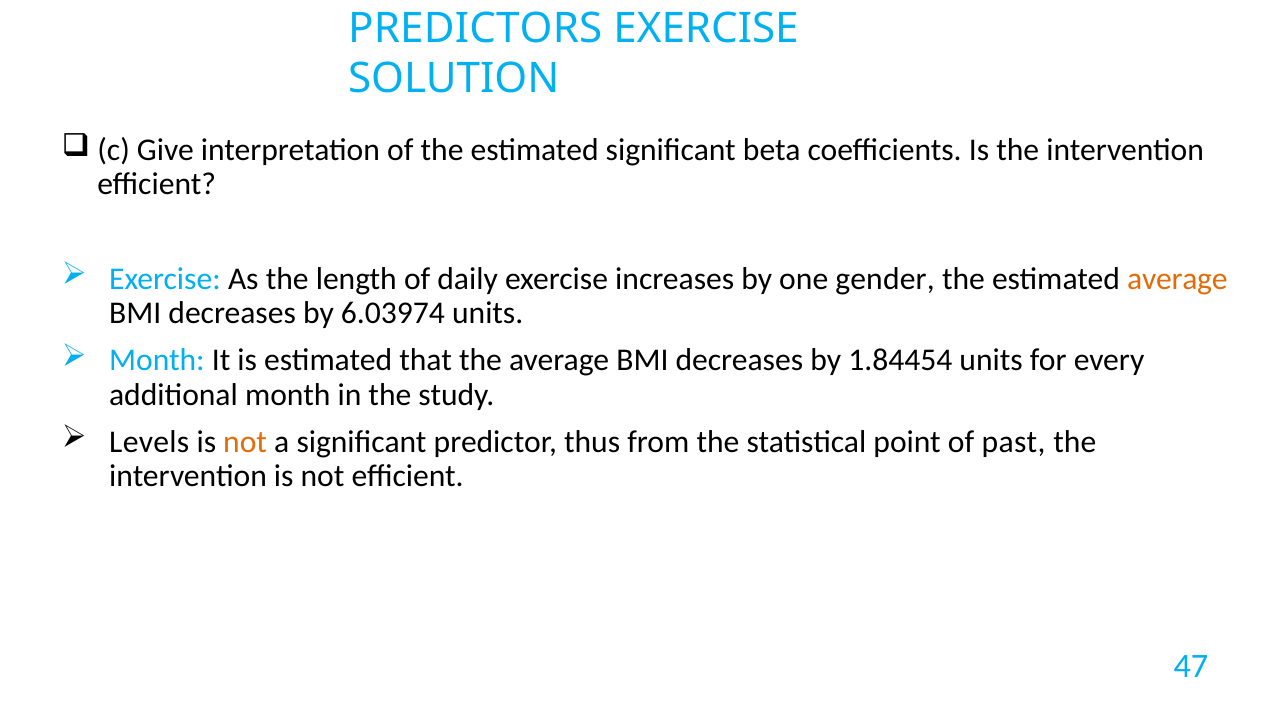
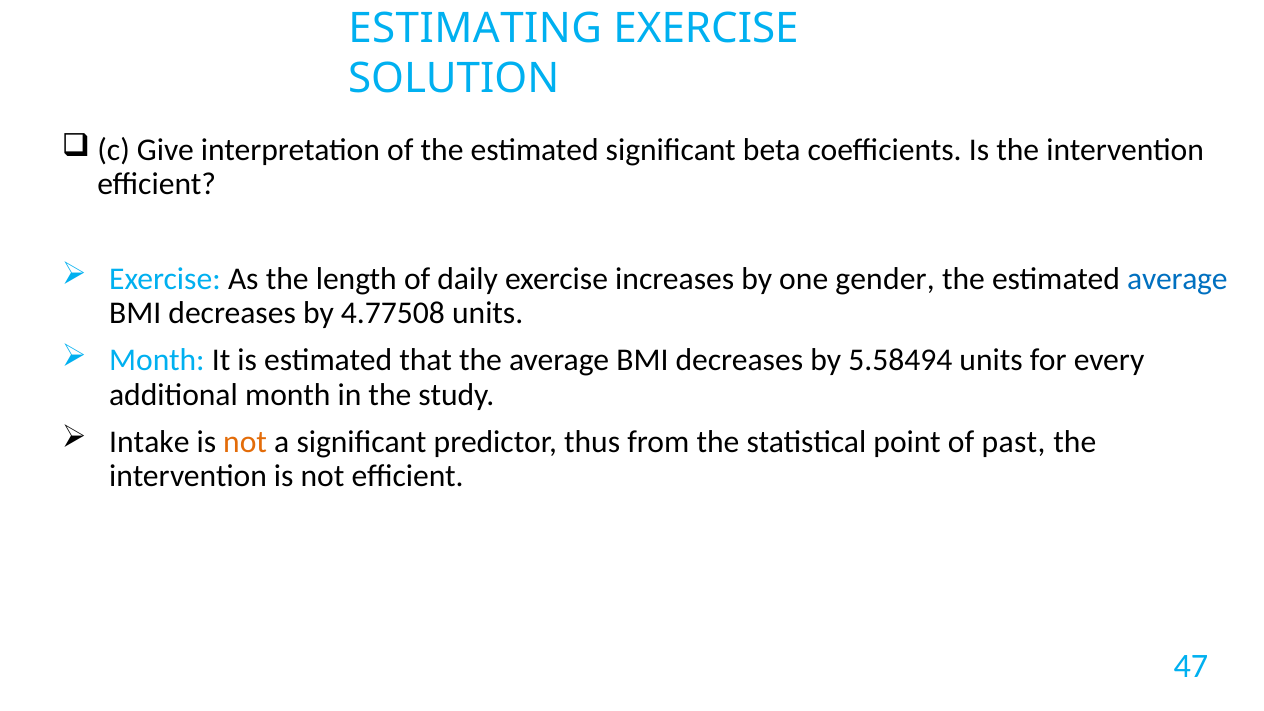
PREDICTORS: PREDICTORS -> ESTIMATING
average at (1177, 279) colour: orange -> blue
6.03974: 6.03974 -> 4.77508
1.84454: 1.84454 -> 5.58494
Levels: Levels -> Intake
